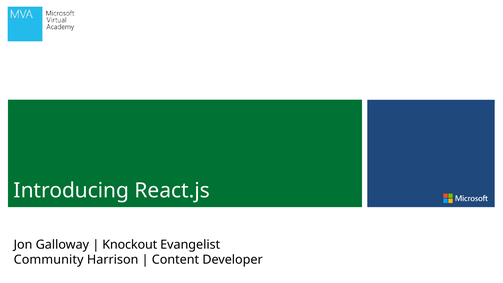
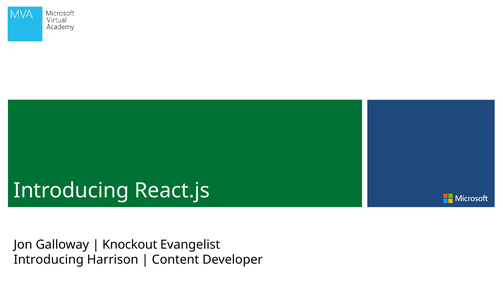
Community at (49, 260): Community -> Introducing
